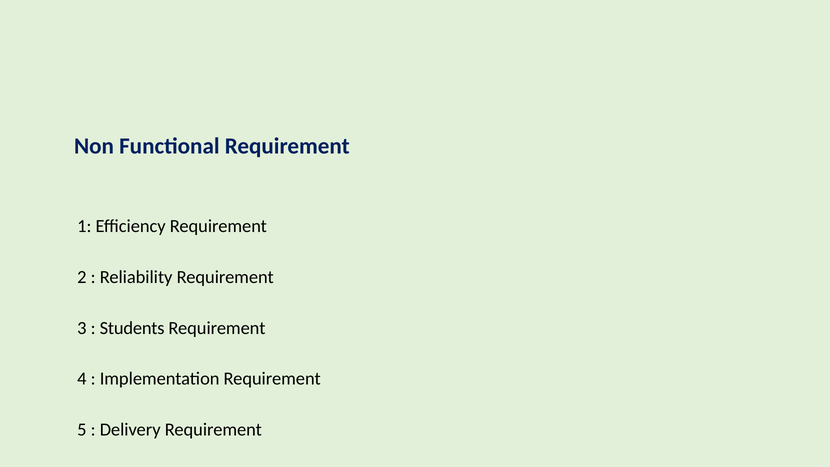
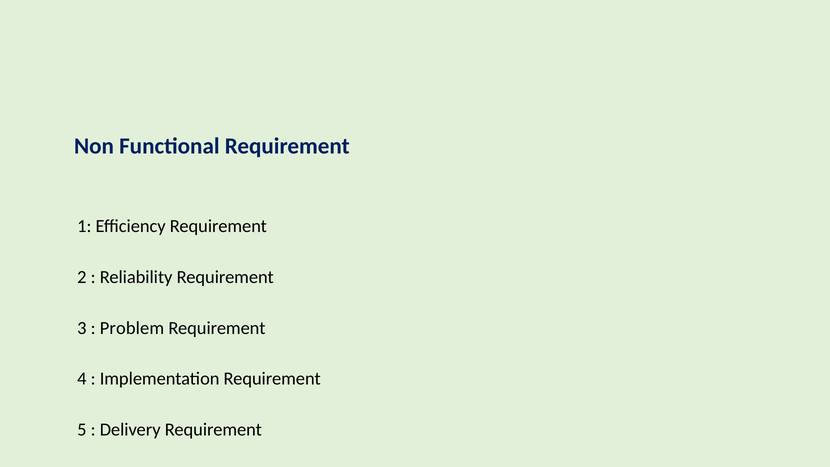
Students: Students -> Problem
